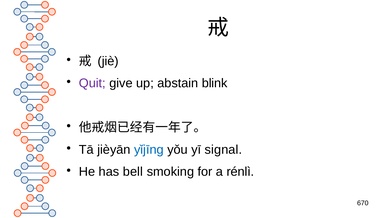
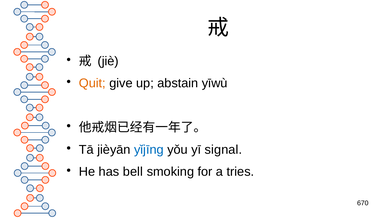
Quit colour: purple -> orange
blink: blink -> yīwù
rénlì: rénlì -> tries
